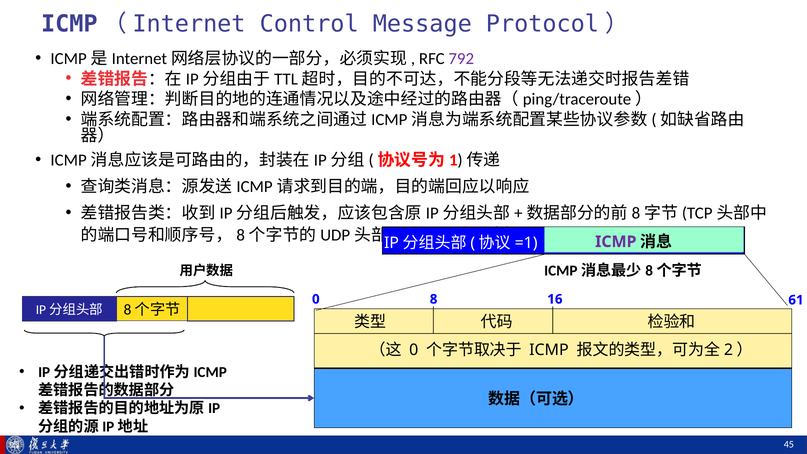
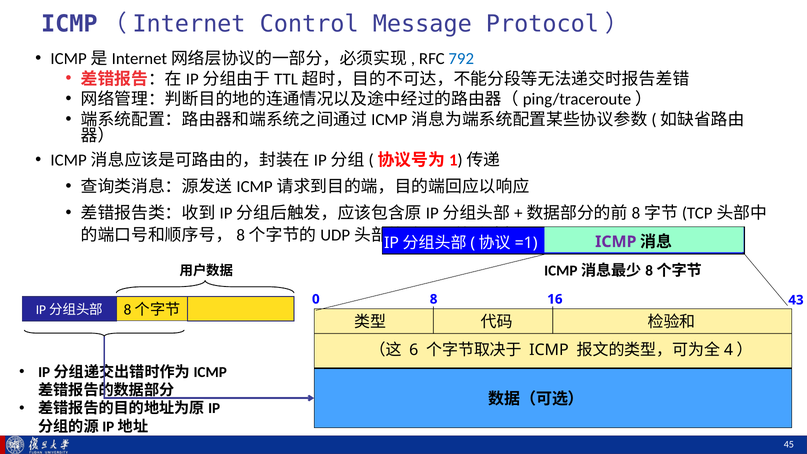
792 colour: purple -> blue
61: 61 -> 43
0 at (414, 350): 0 -> 6
2: 2 -> 4
